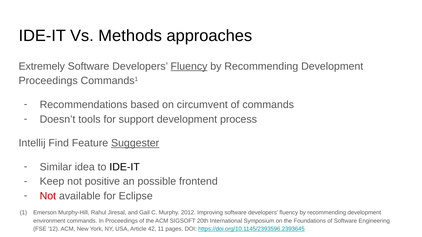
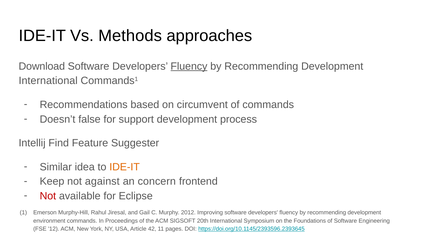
Extremely: Extremely -> Download
Proceedings at (48, 81): Proceedings -> International
tools: tools -> false
Suggester underline: present -> none
IDE-IT at (125, 167) colour: black -> orange
positive: positive -> against
possible: possible -> concern
